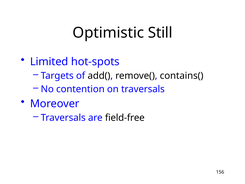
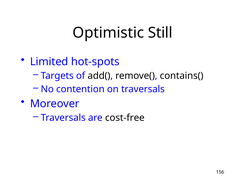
field-free: field-free -> cost-free
